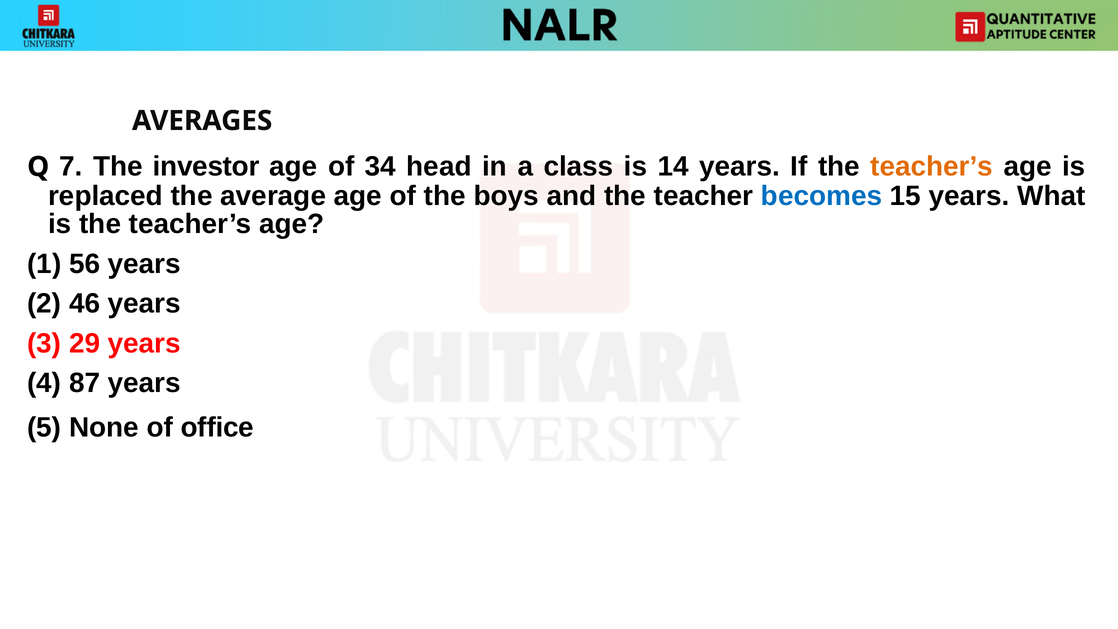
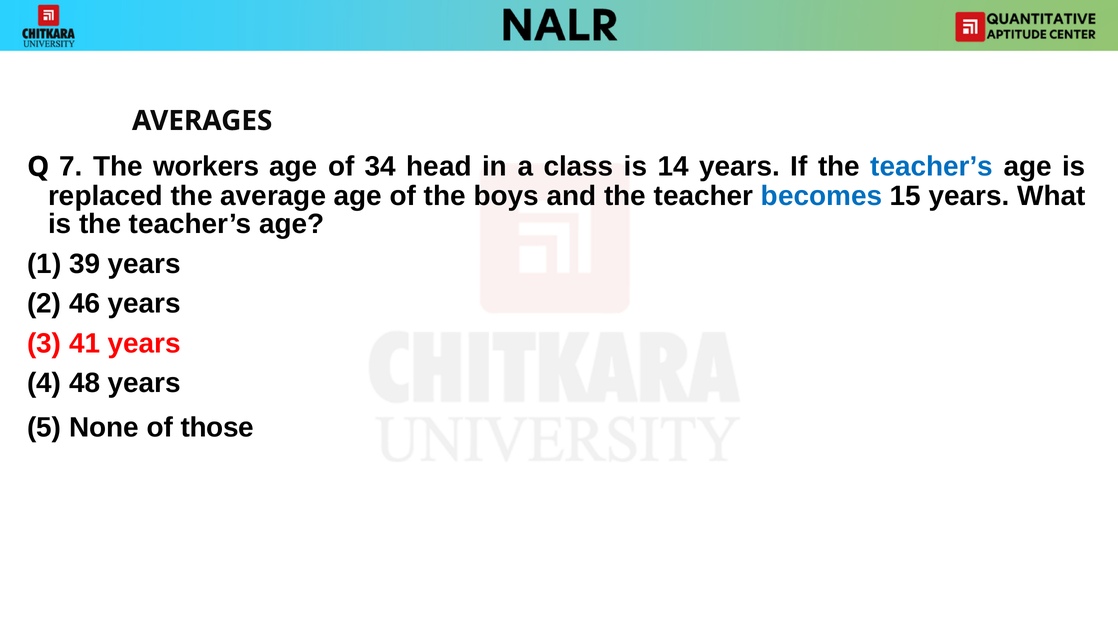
investor: investor -> workers
teacher’s at (932, 167) colour: orange -> blue
56: 56 -> 39
29: 29 -> 41
87: 87 -> 48
office: office -> those
